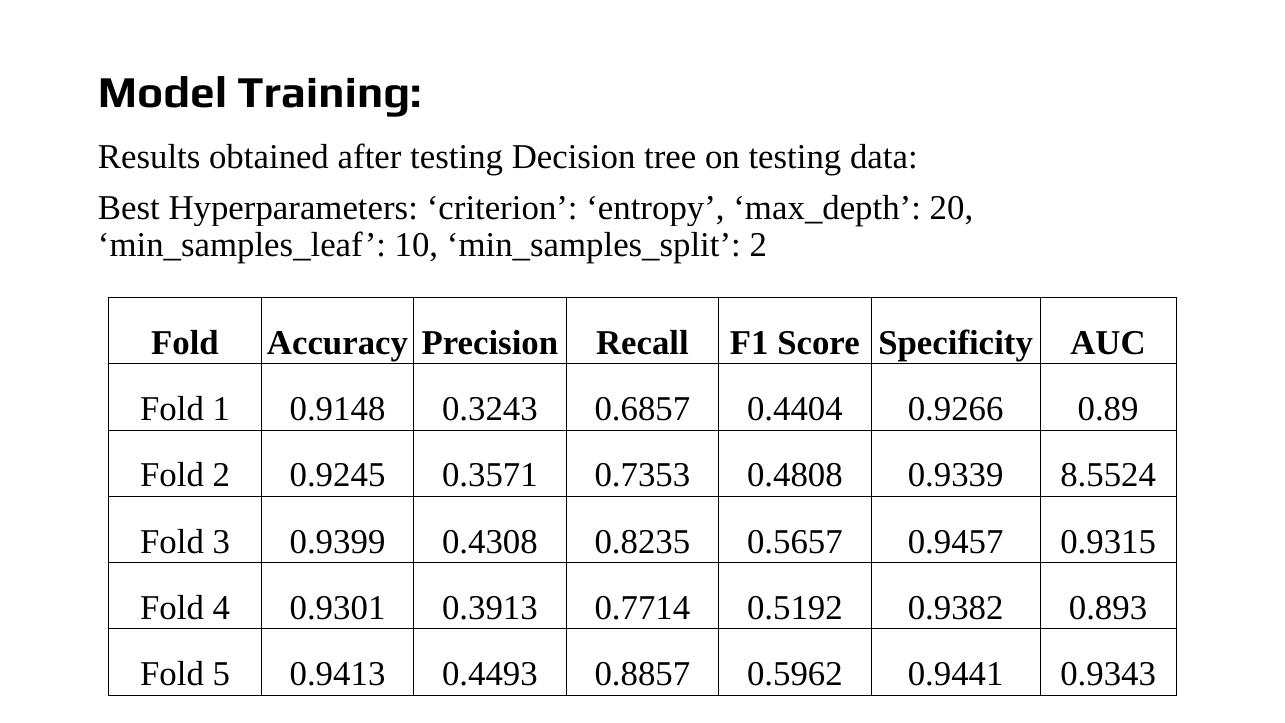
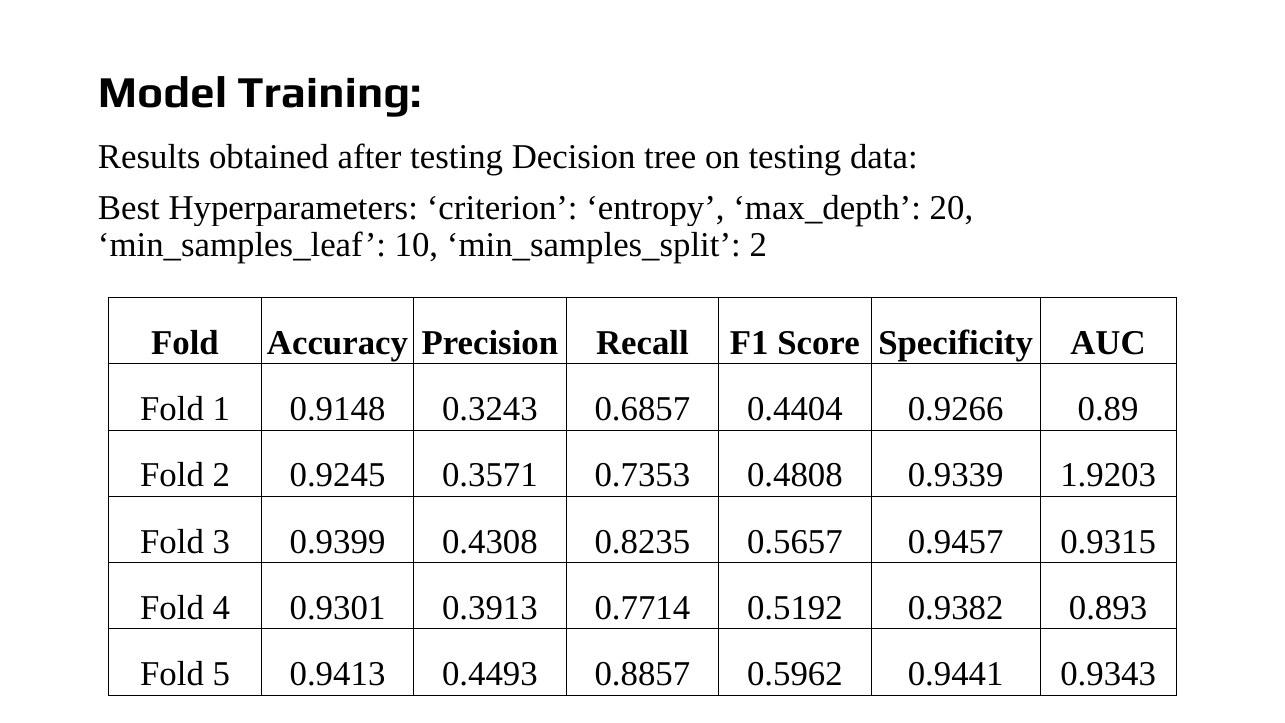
8.5524: 8.5524 -> 1.9203
